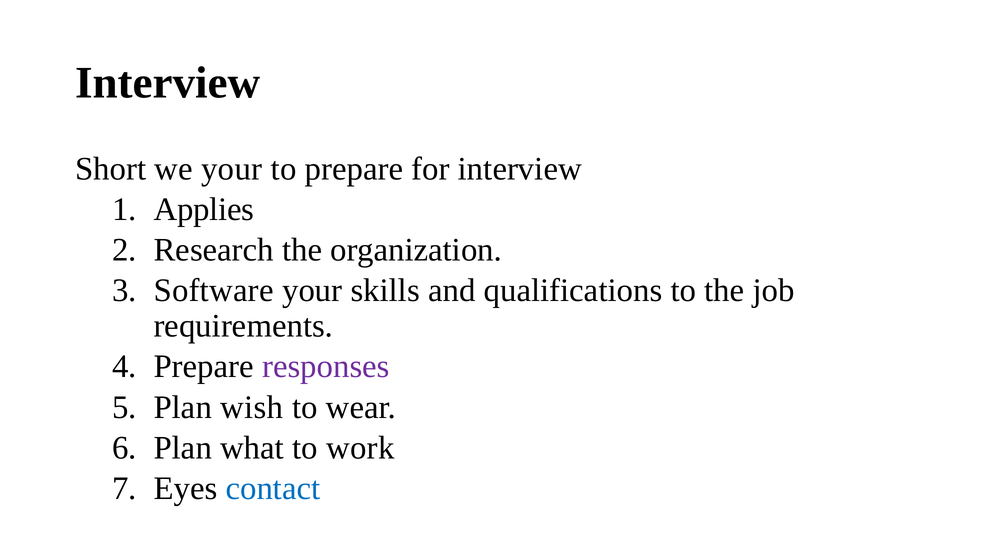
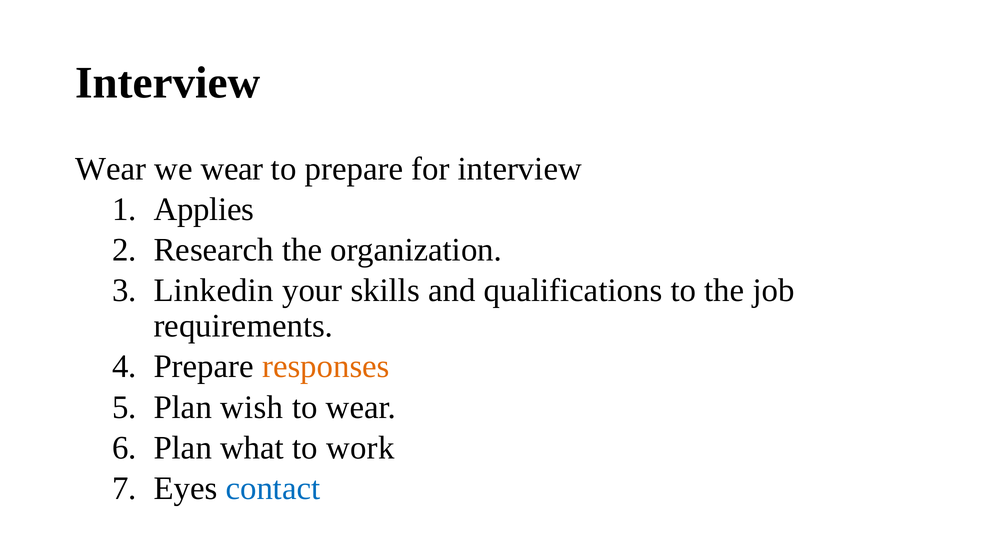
Short at (111, 169): Short -> Wear
we your: your -> wear
Software: Software -> Linkedin
responses colour: purple -> orange
